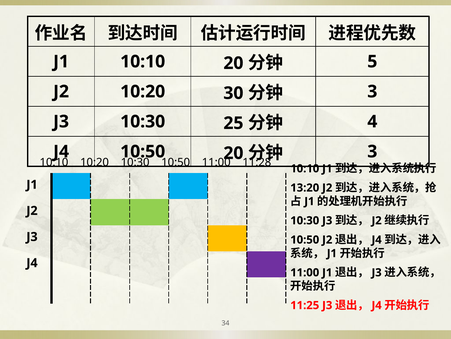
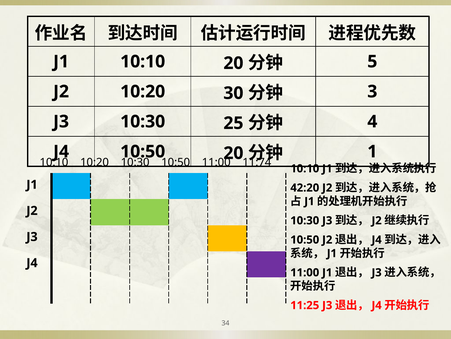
3 at (372, 151): 3 -> 1
11:28: 11:28 -> 11:74
13:20: 13:20 -> 42:20
